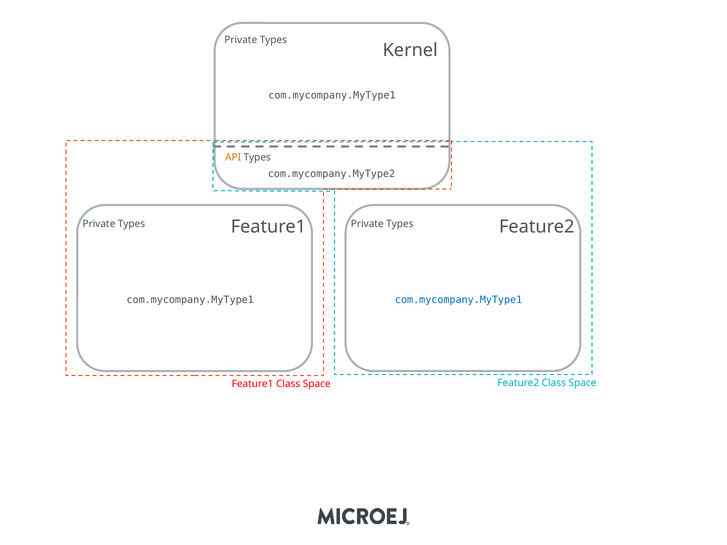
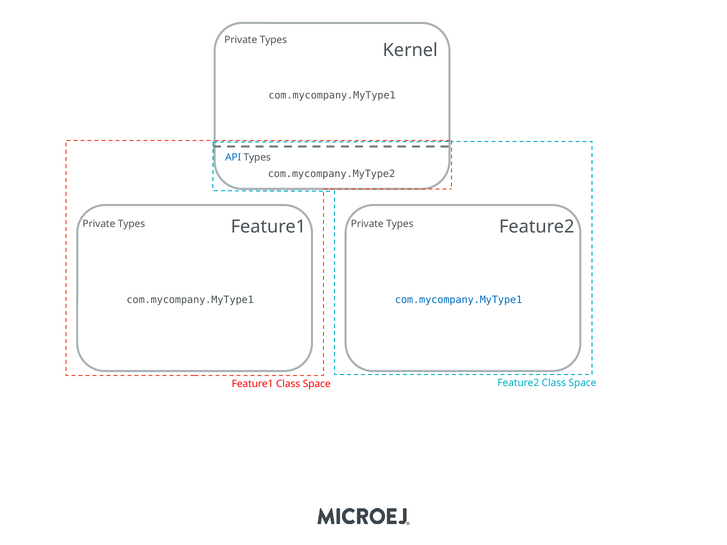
API colour: orange -> blue
